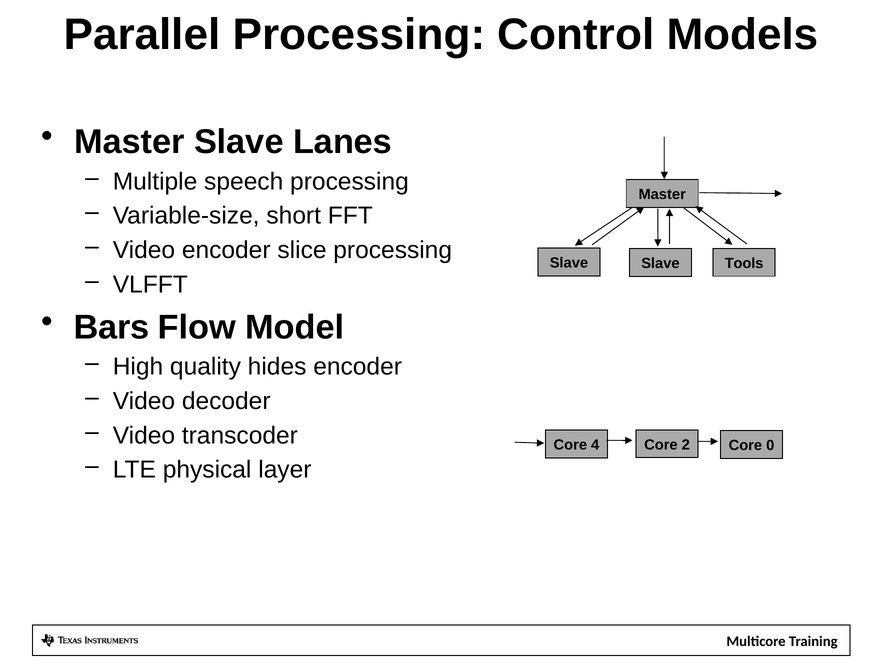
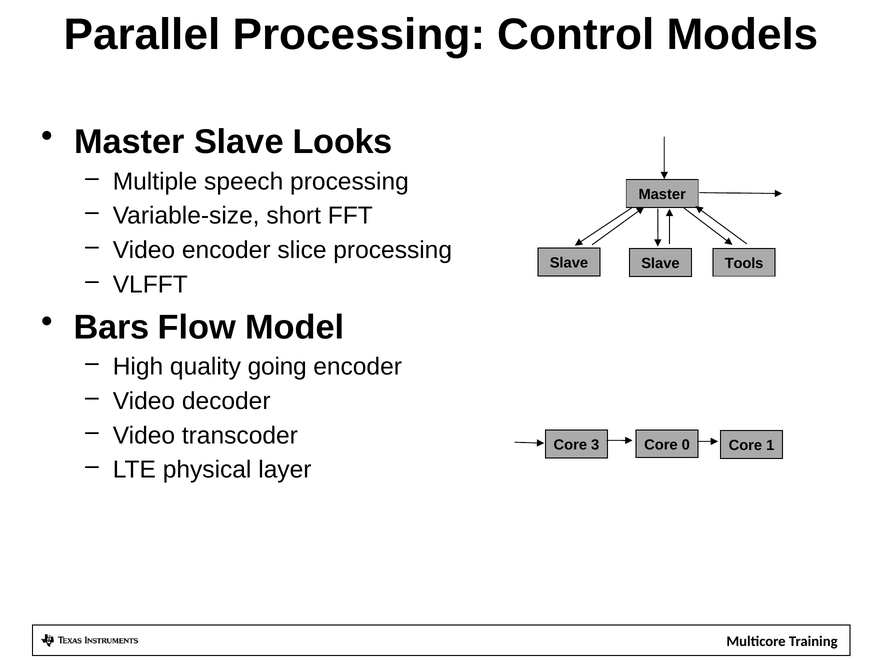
Lanes: Lanes -> Looks
hides: hides -> going
2: 2 -> 0
4: 4 -> 3
0: 0 -> 1
